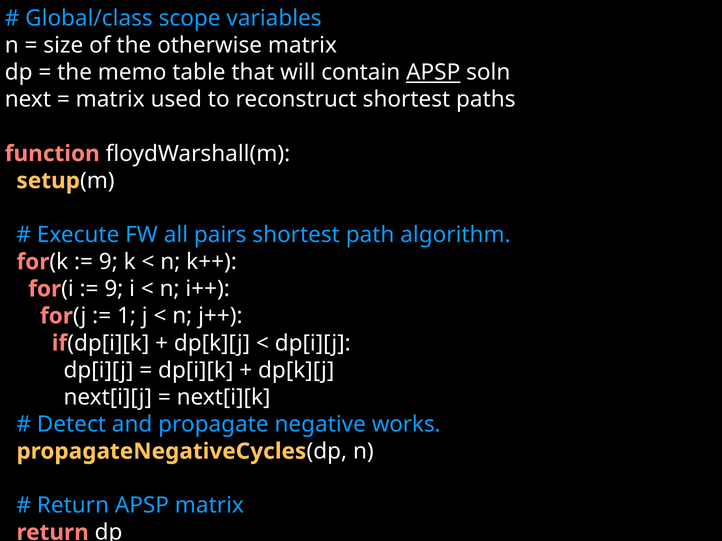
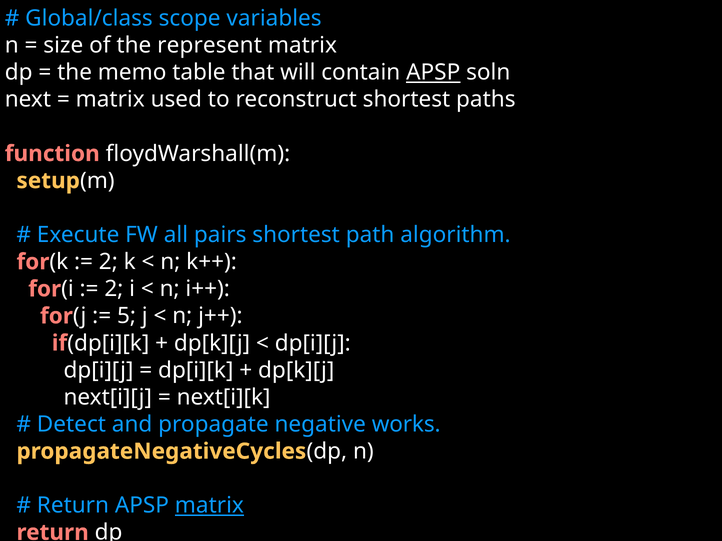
otherwise: otherwise -> represent
9 at (108, 262): 9 -> 2
9 at (114, 289): 9 -> 2
1: 1 -> 5
matrix at (209, 506) underline: none -> present
